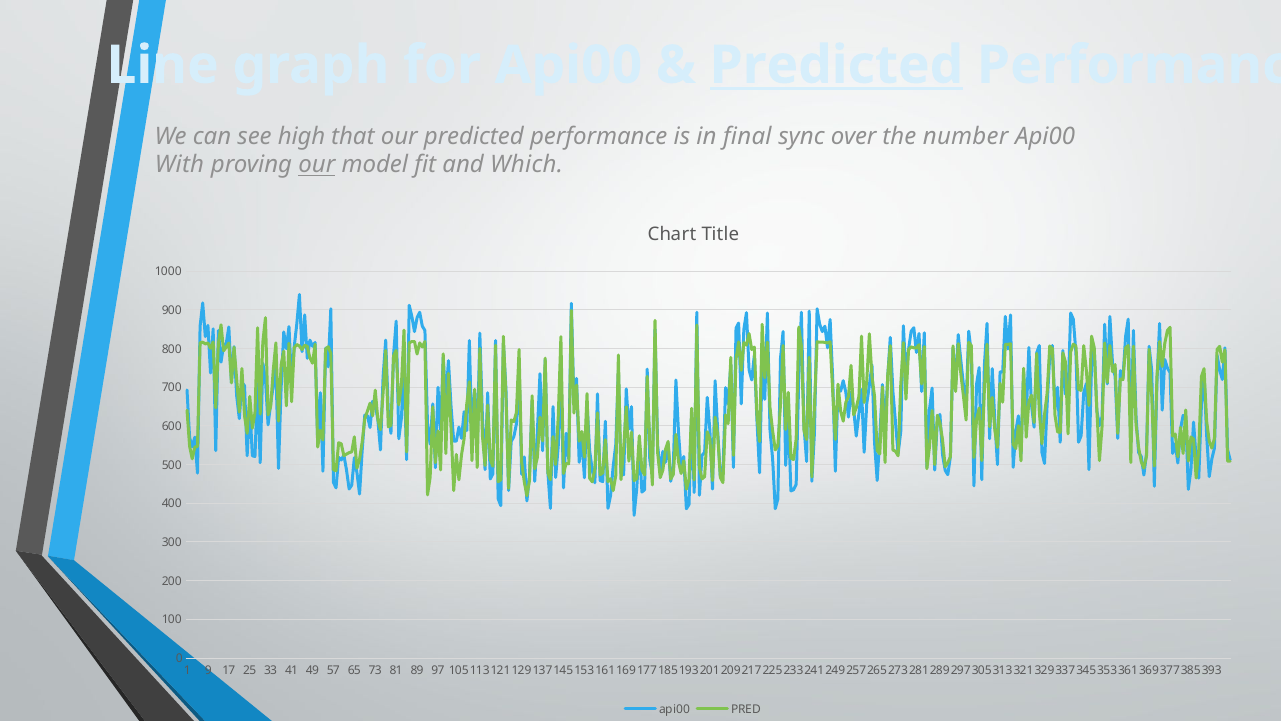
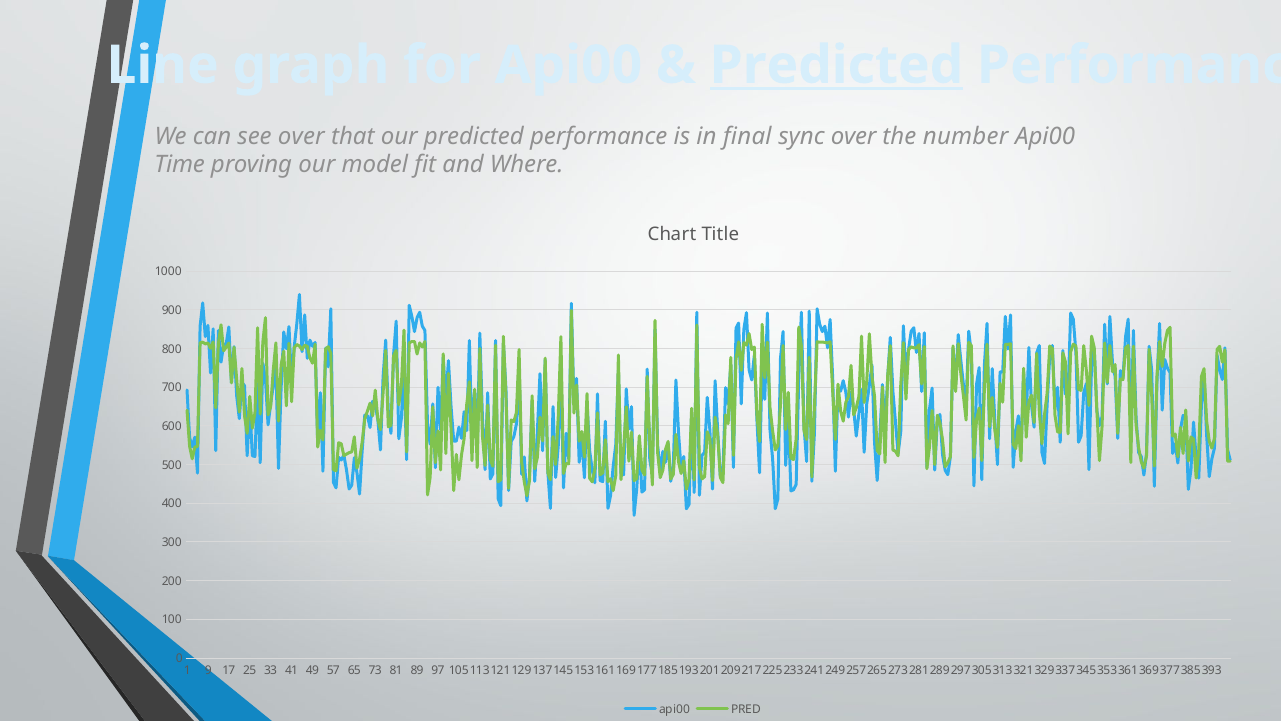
see high: high -> over
With: With -> Time
our at (317, 165) underline: present -> none
Which: Which -> Where
